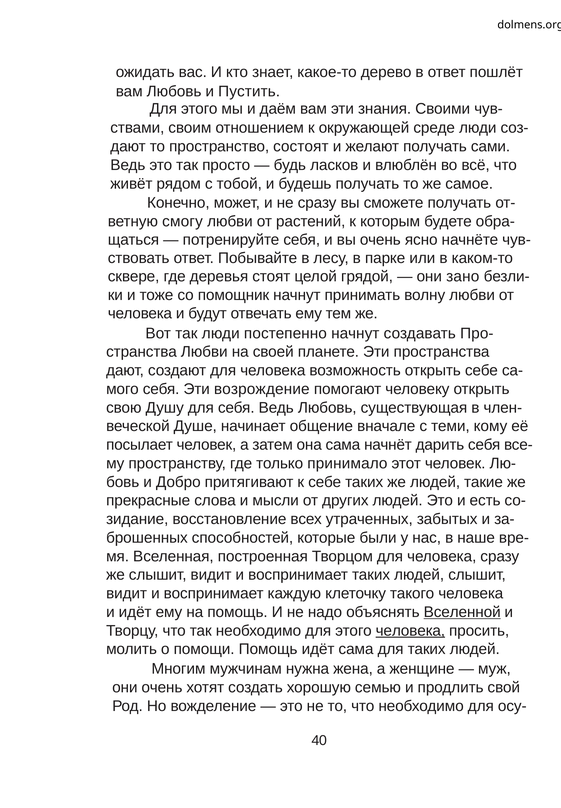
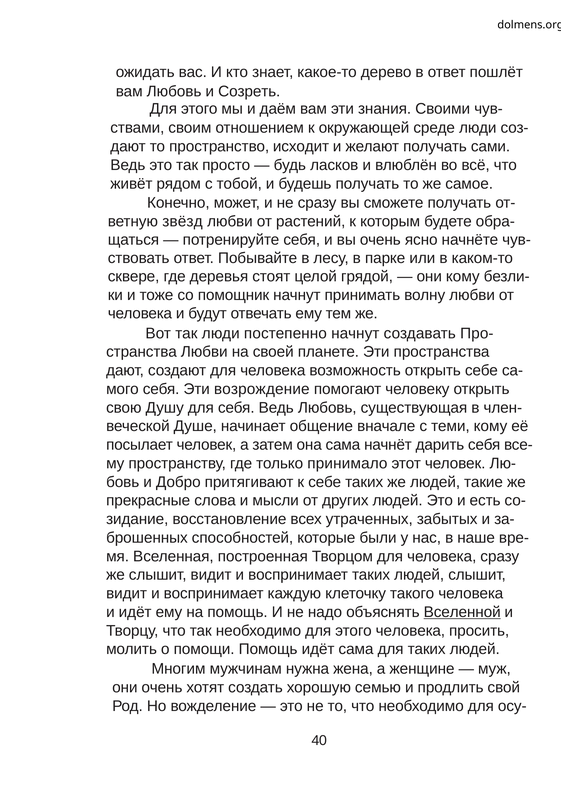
Пустить: Пустить -> Созреть
состоят: состоят -> исходит
смогу: смогу -> звёзд
они зано: зано -> кому
человека at (410, 630) underline: present -> none
